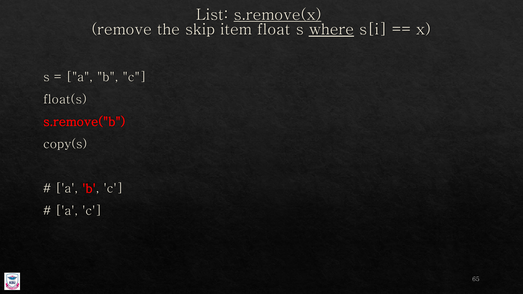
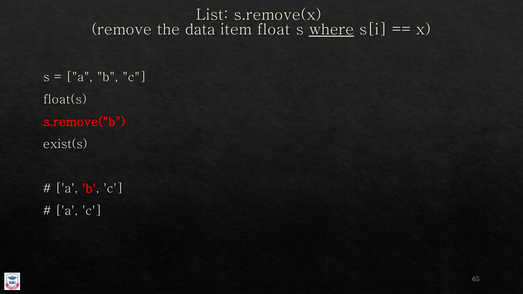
s.remove(x underline: present -> none
skip: skip -> data
copy(s: copy(s -> exist(s
